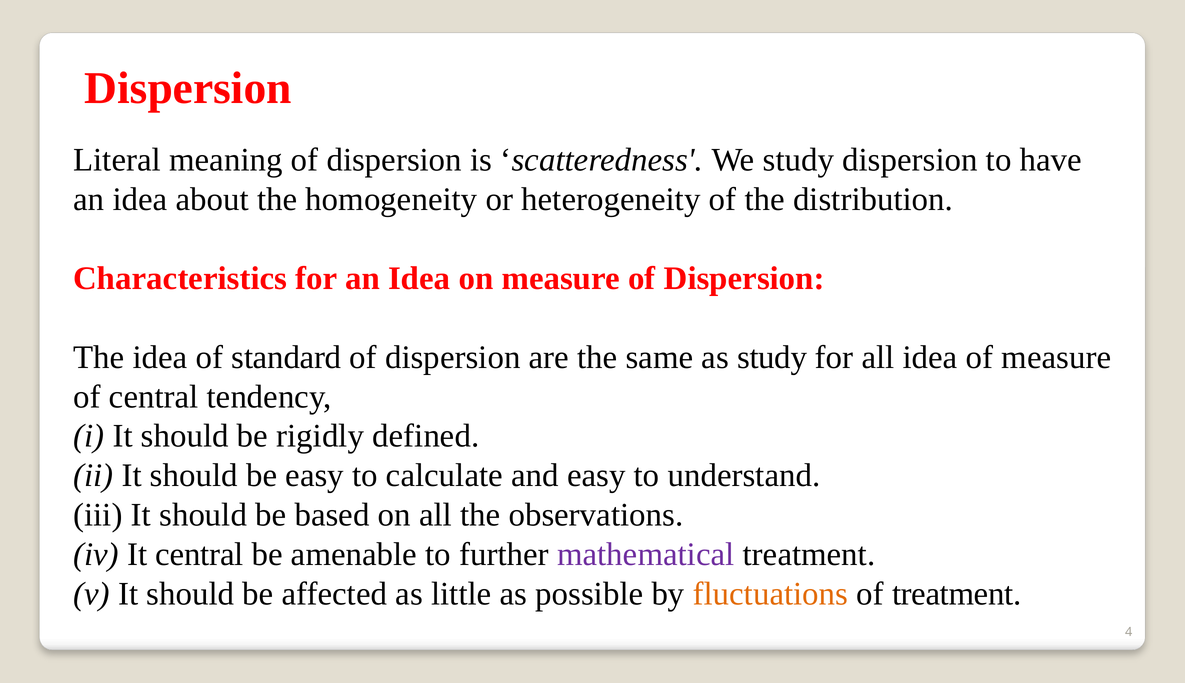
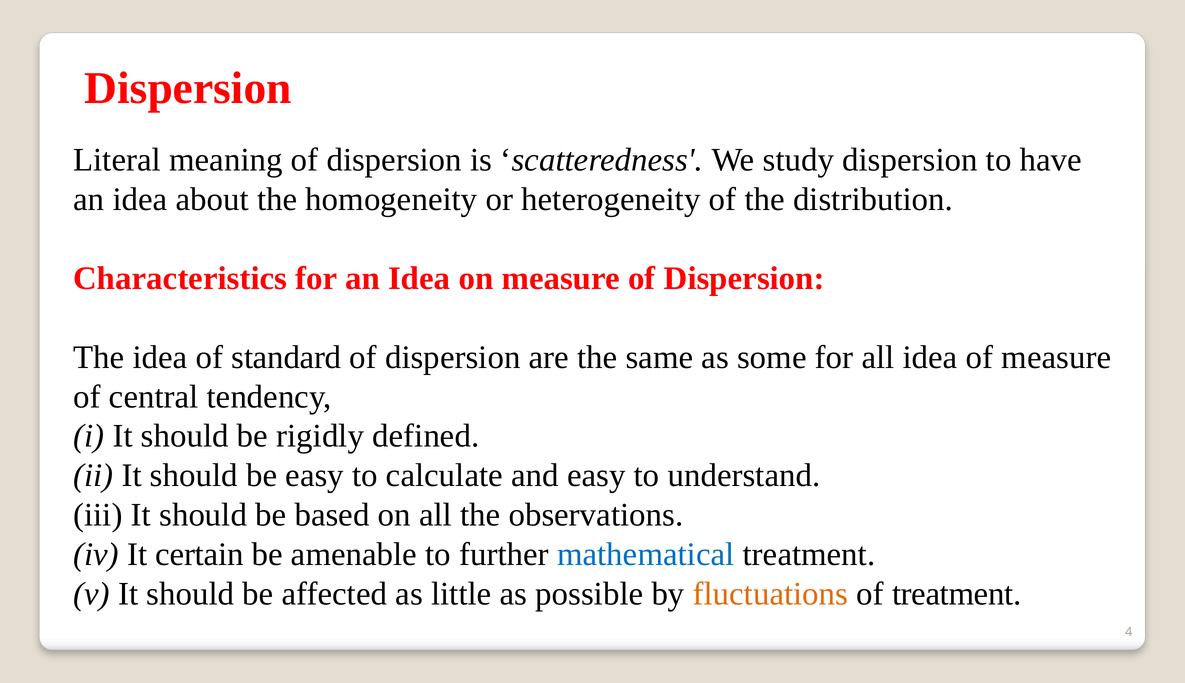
as study: study -> some
It central: central -> certain
mathematical colour: purple -> blue
